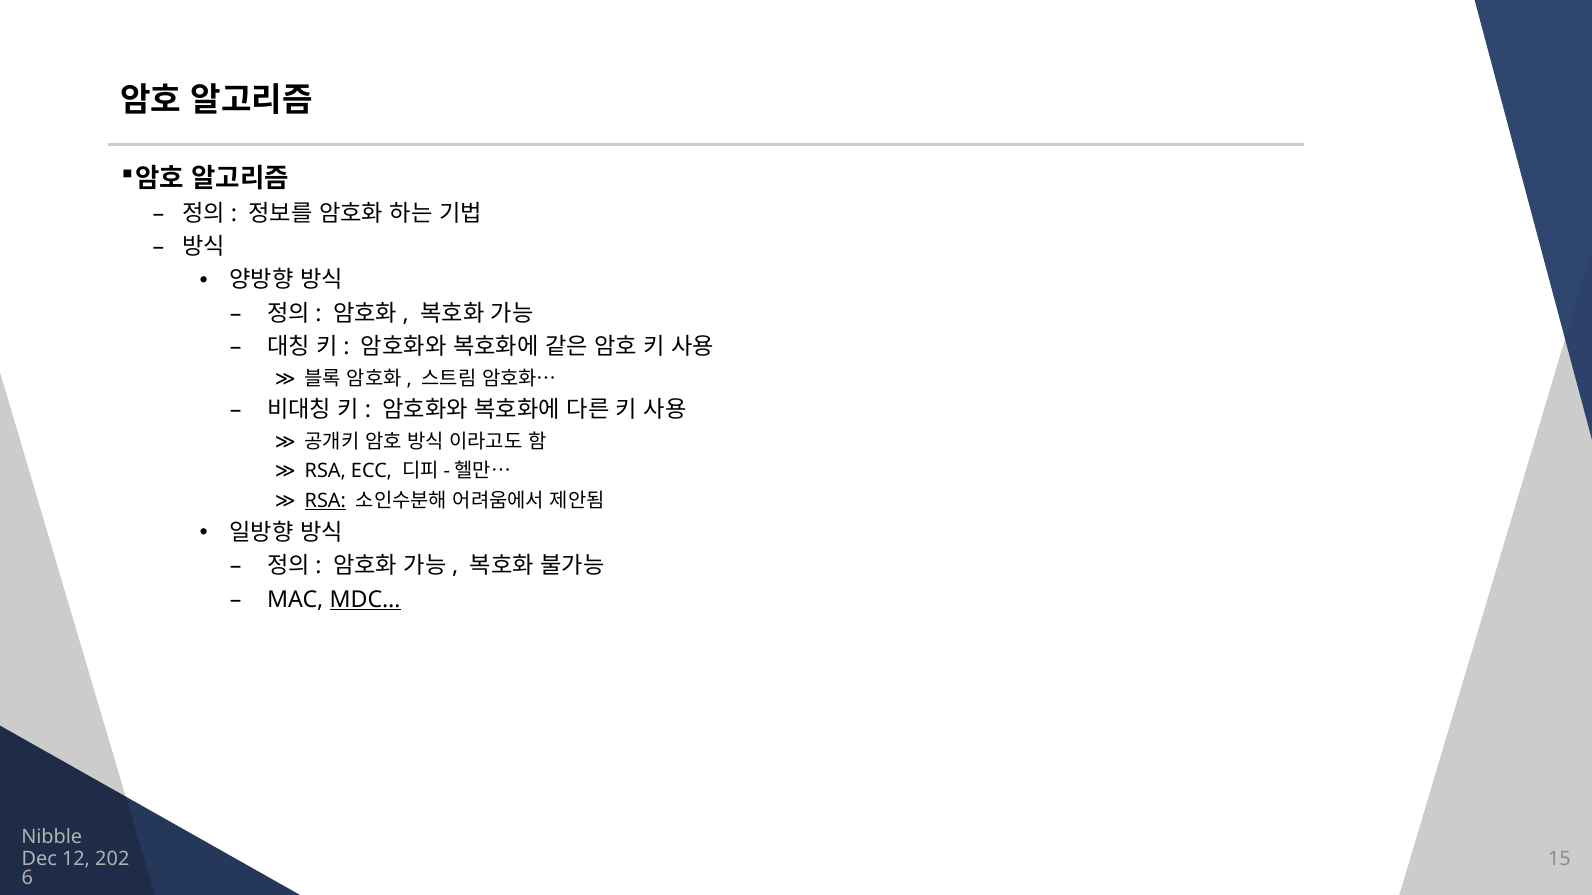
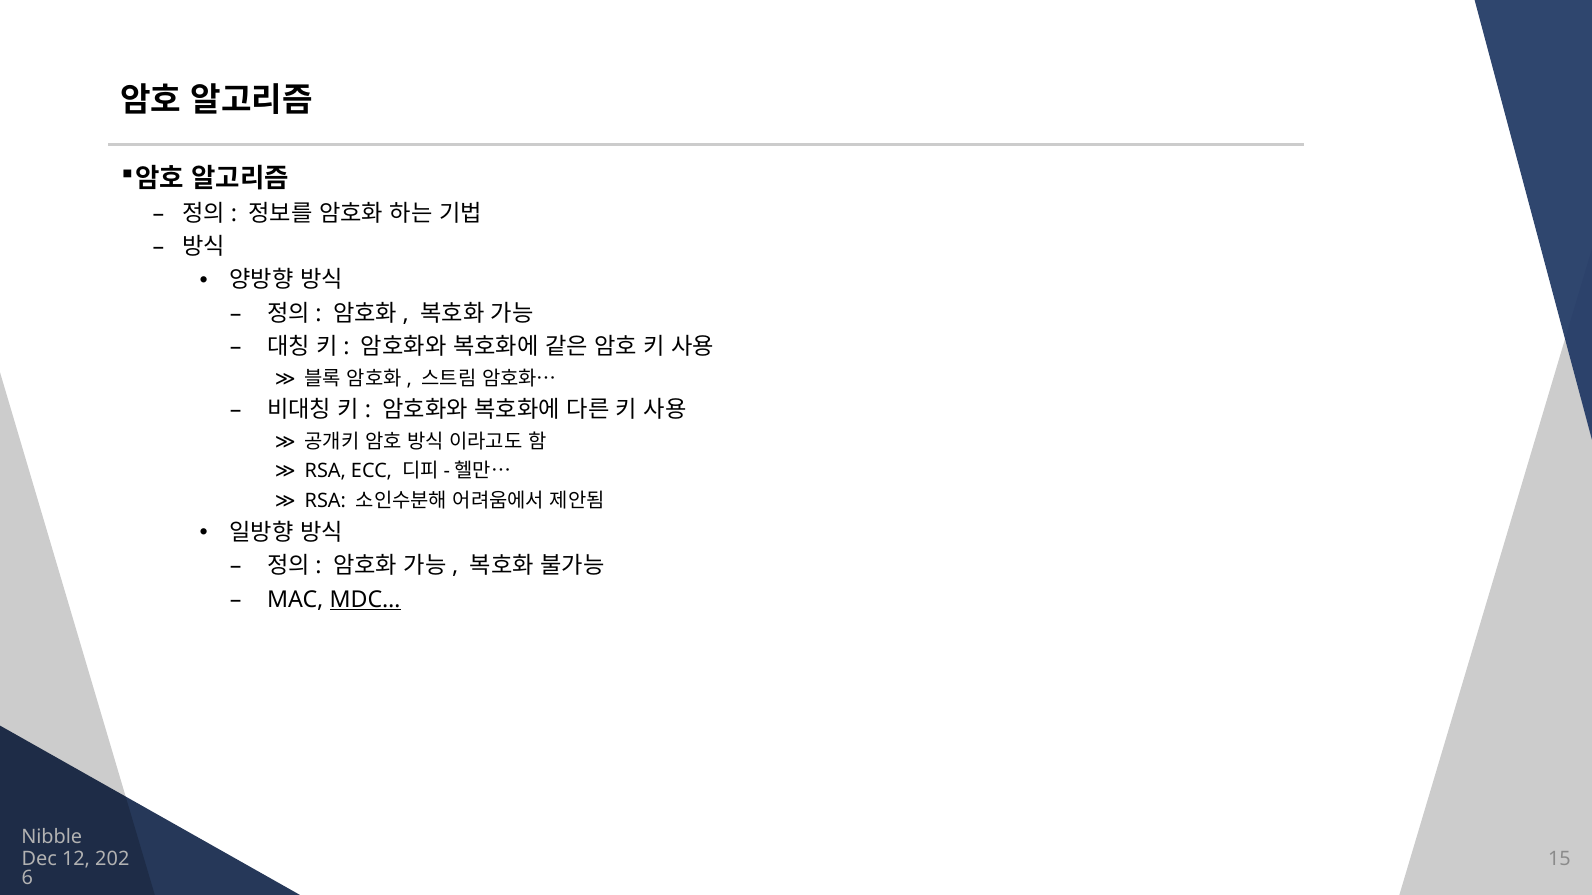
RSA at (325, 501) underline: present -> none
